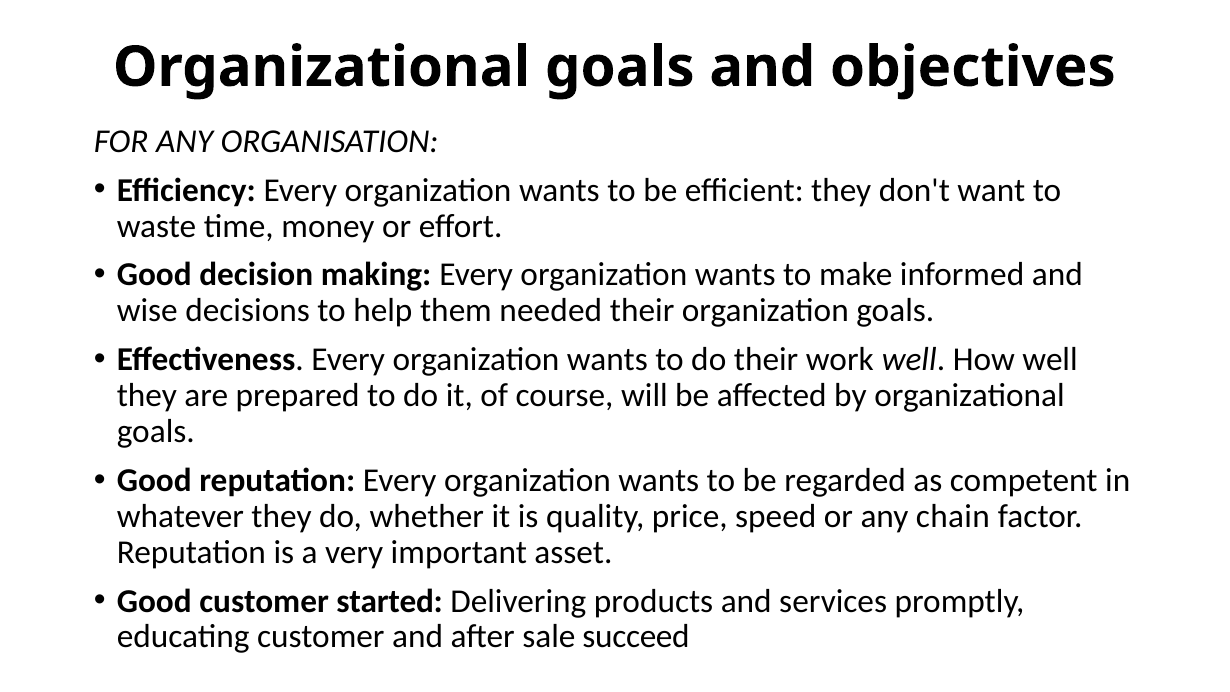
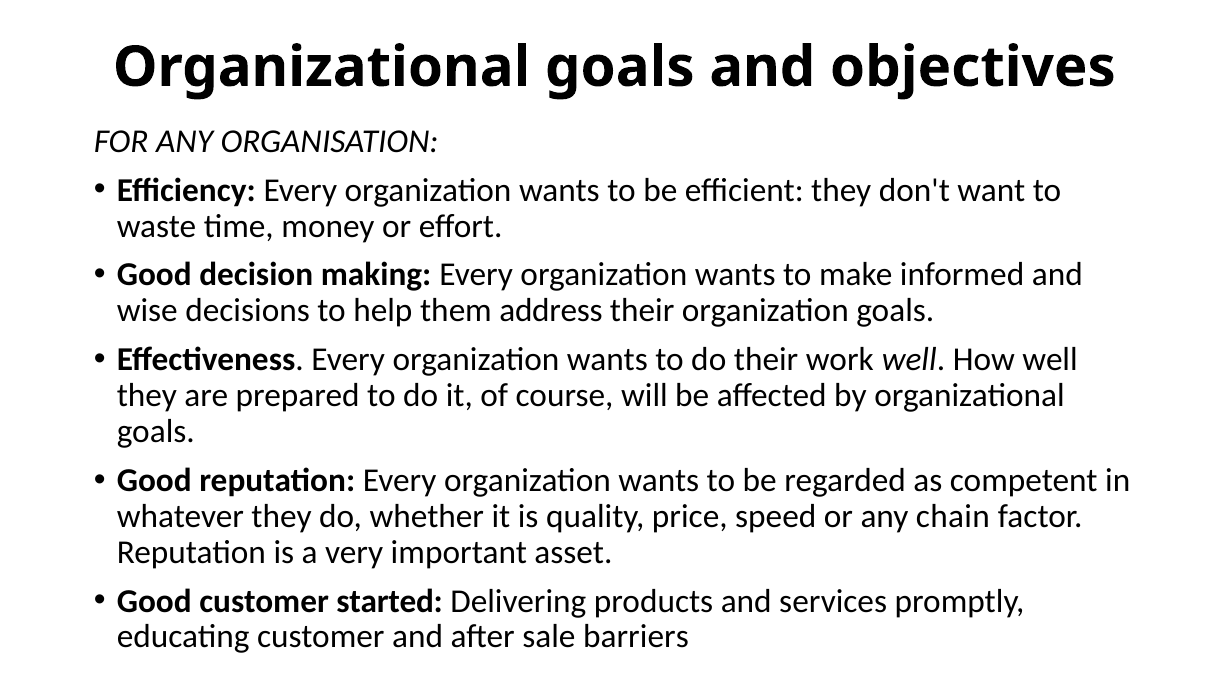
needed: needed -> address
succeed: succeed -> barriers
